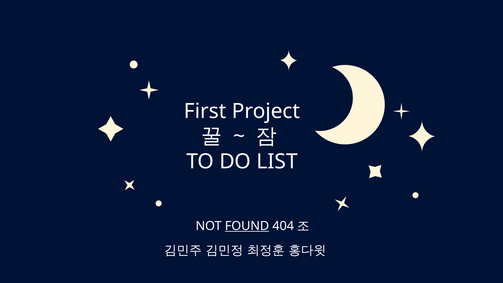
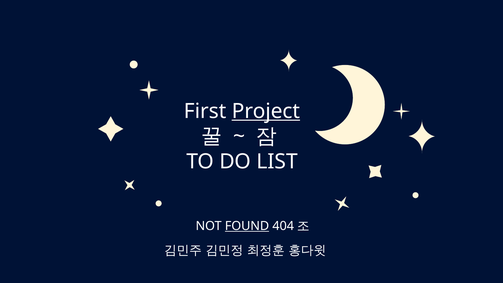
Project underline: none -> present
